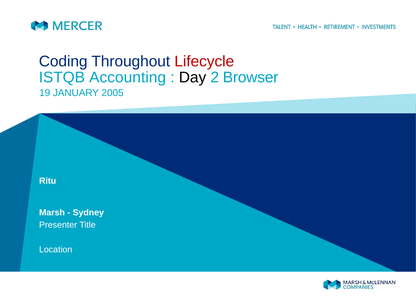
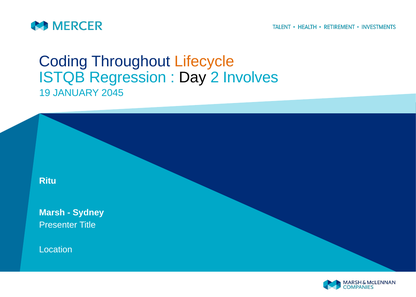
Lifecycle colour: red -> orange
Accounting: Accounting -> Regression
Browser: Browser -> Involves
2005: 2005 -> 2045
